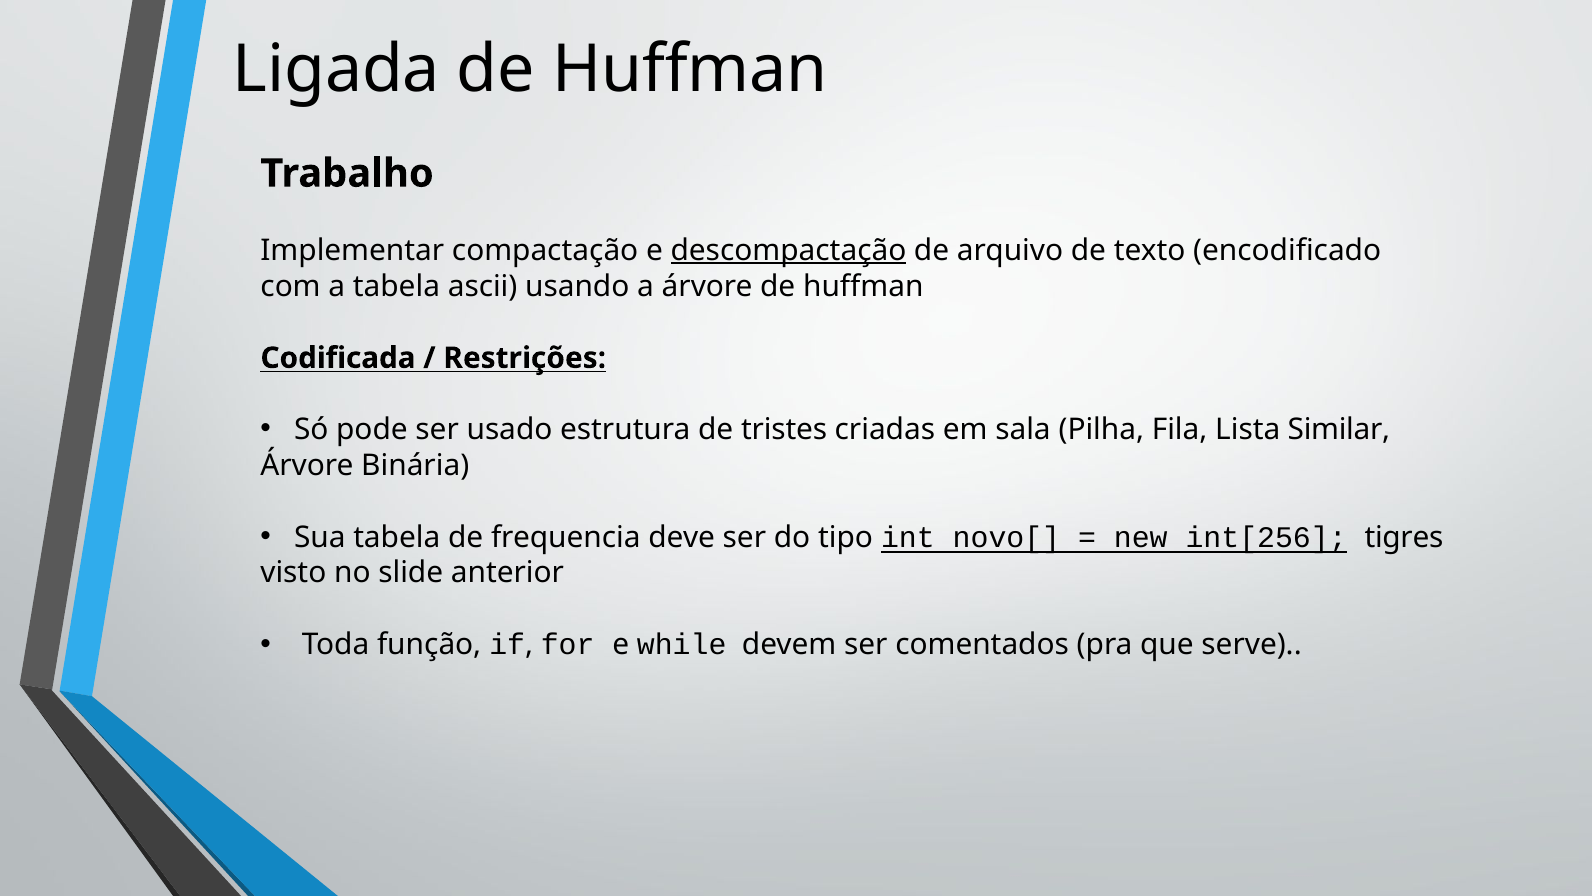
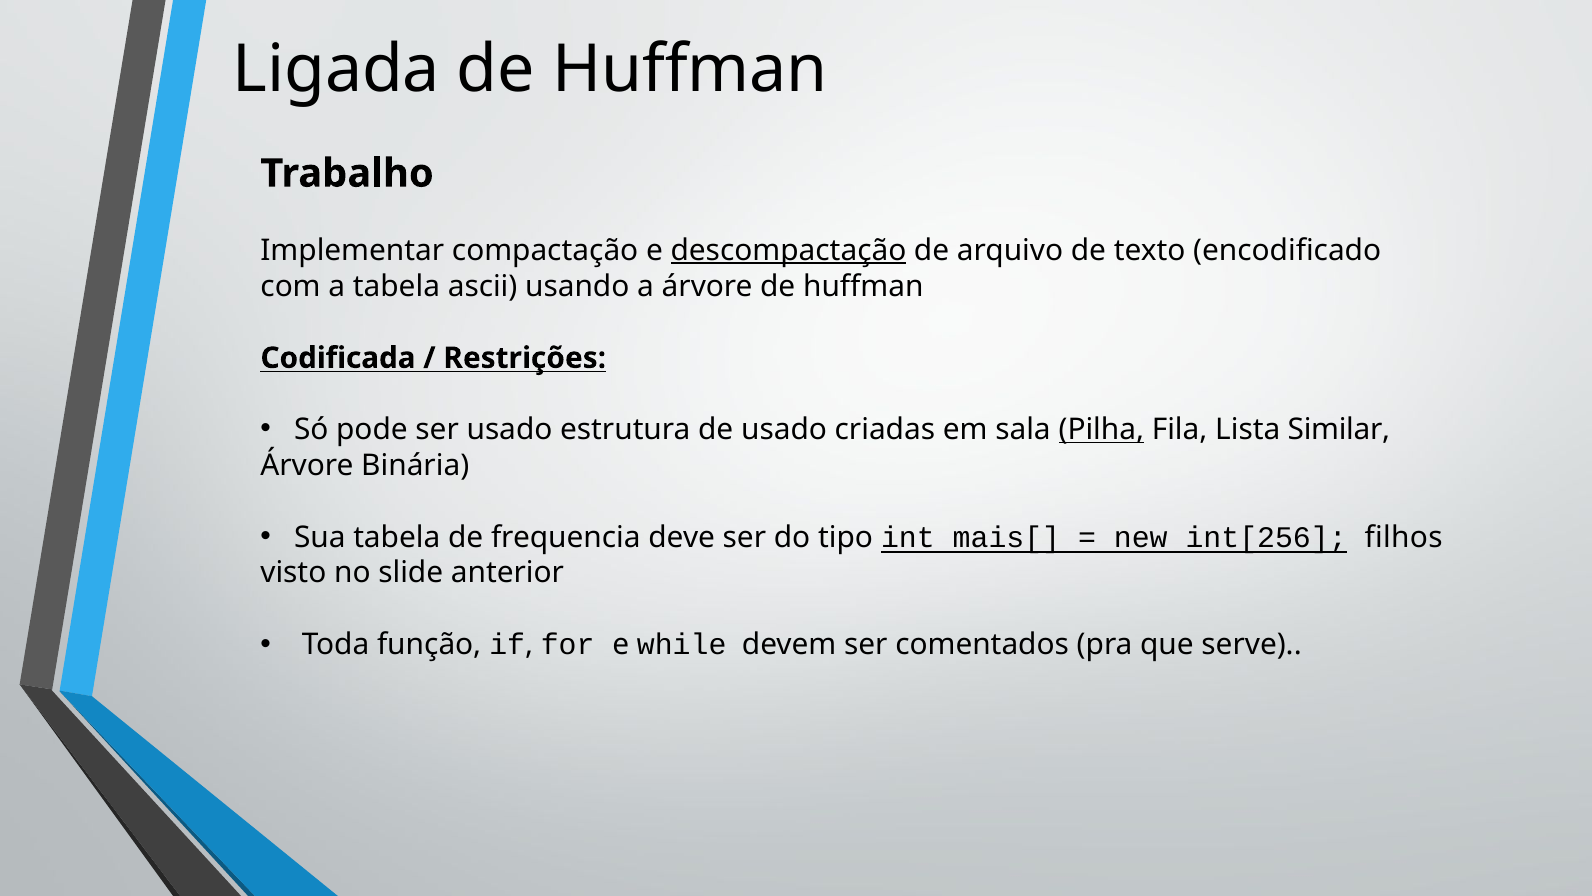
de tristes: tristes -> usado
Pilha underline: none -> present
novo[: novo[ -> mais[
tigres: tigres -> filhos
